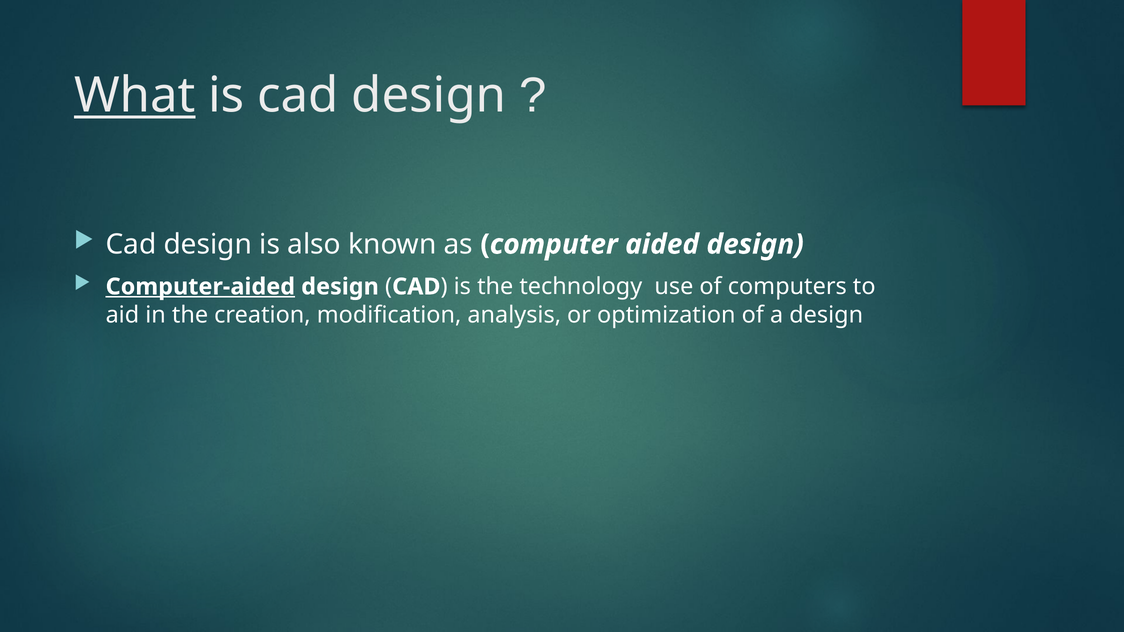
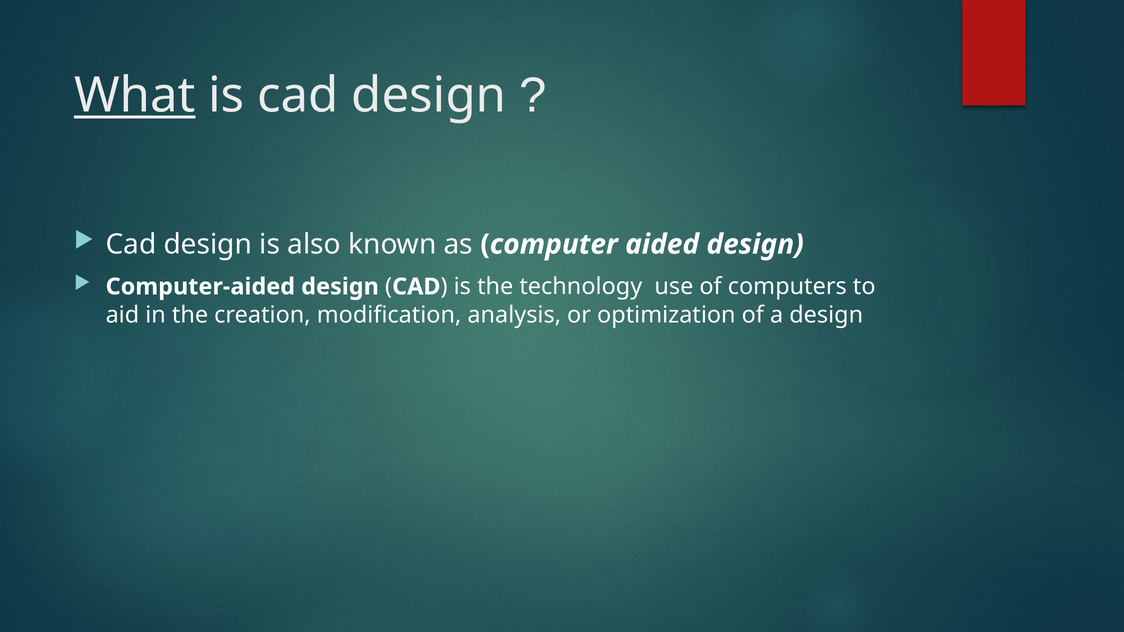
Computer-aided underline: present -> none
